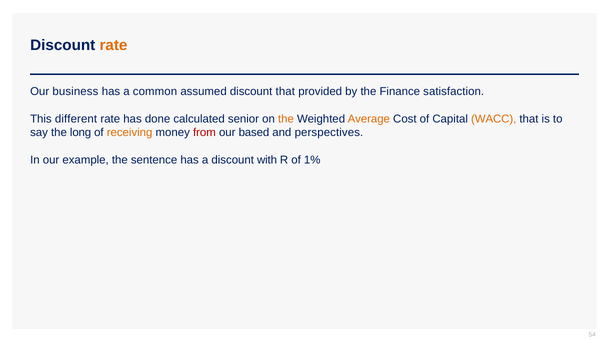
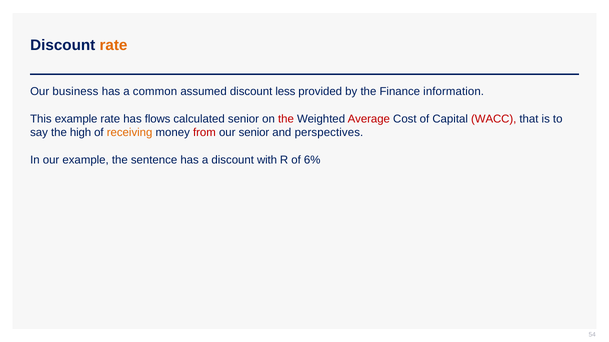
discount that: that -> less
satisfaction: satisfaction -> information
This different: different -> example
done: done -> flows
the at (286, 119) colour: orange -> red
Average colour: orange -> red
WACC colour: orange -> red
long: long -> high
our based: based -> senior
1%: 1% -> 6%
